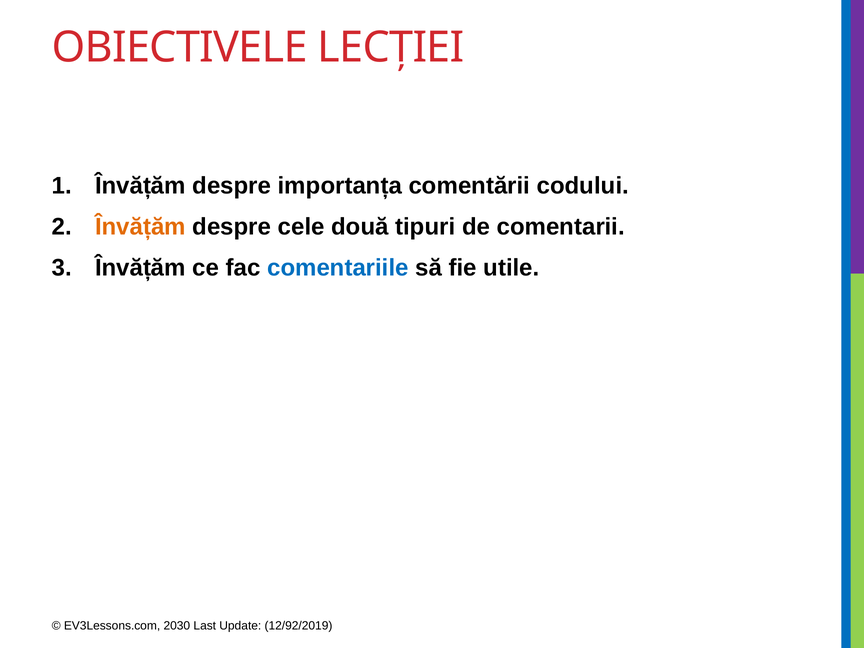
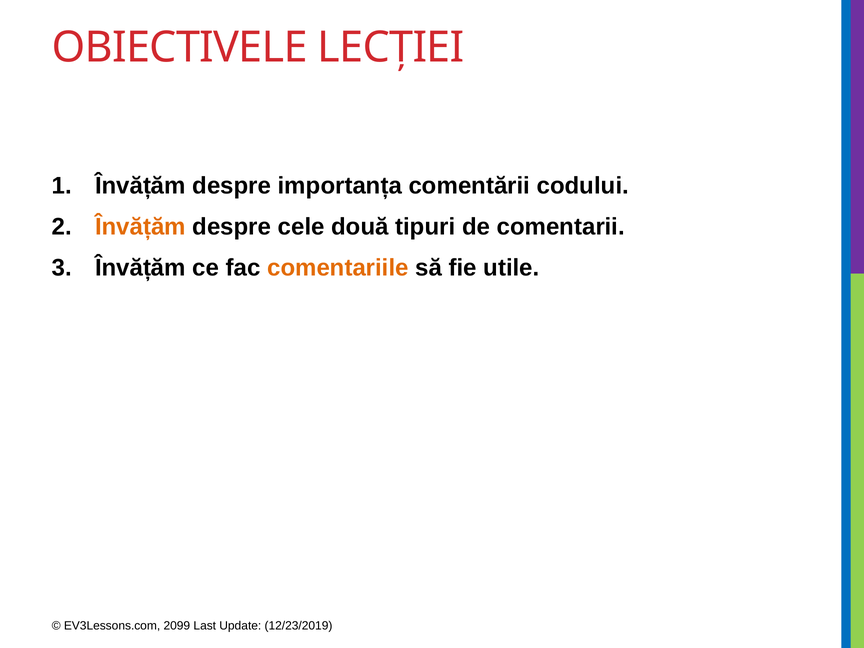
comentariile colour: blue -> orange
2030: 2030 -> 2099
12/92/2019: 12/92/2019 -> 12/23/2019
